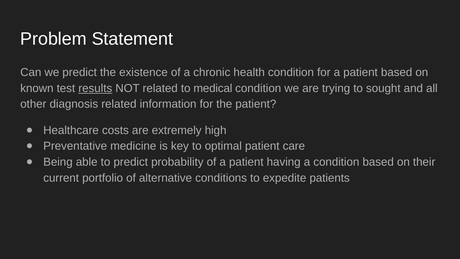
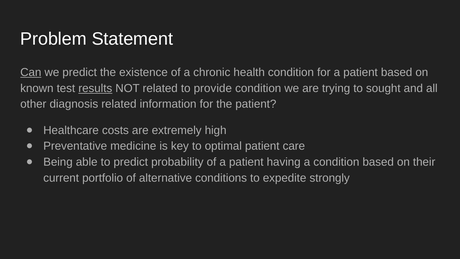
Can underline: none -> present
medical: medical -> provide
patients: patients -> strongly
